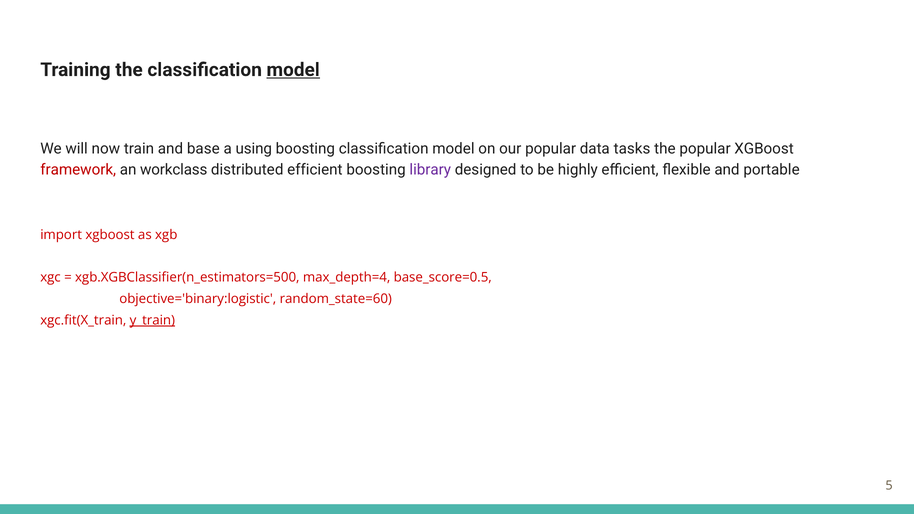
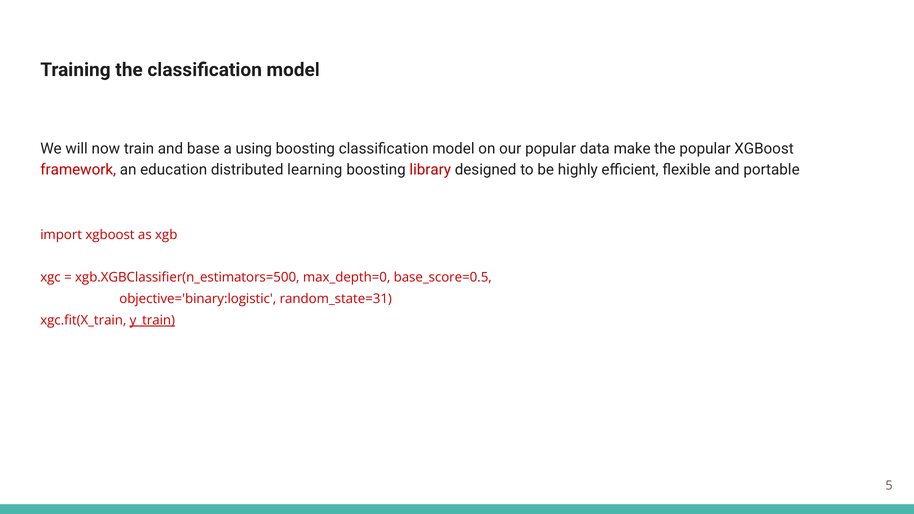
model at (293, 70) underline: present -> none
tasks: tasks -> make
workclass: workclass -> education
distributed efficient: efficient -> learning
library colour: purple -> red
max_depth=4: max_depth=4 -> max_depth=0
random_state=60: random_state=60 -> random_state=31
